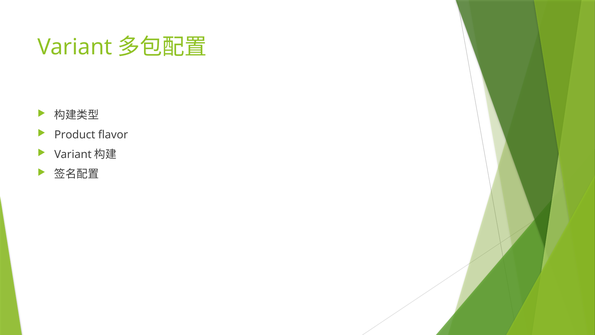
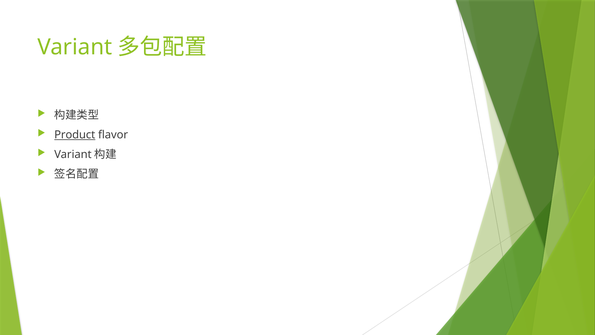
Product underline: none -> present
